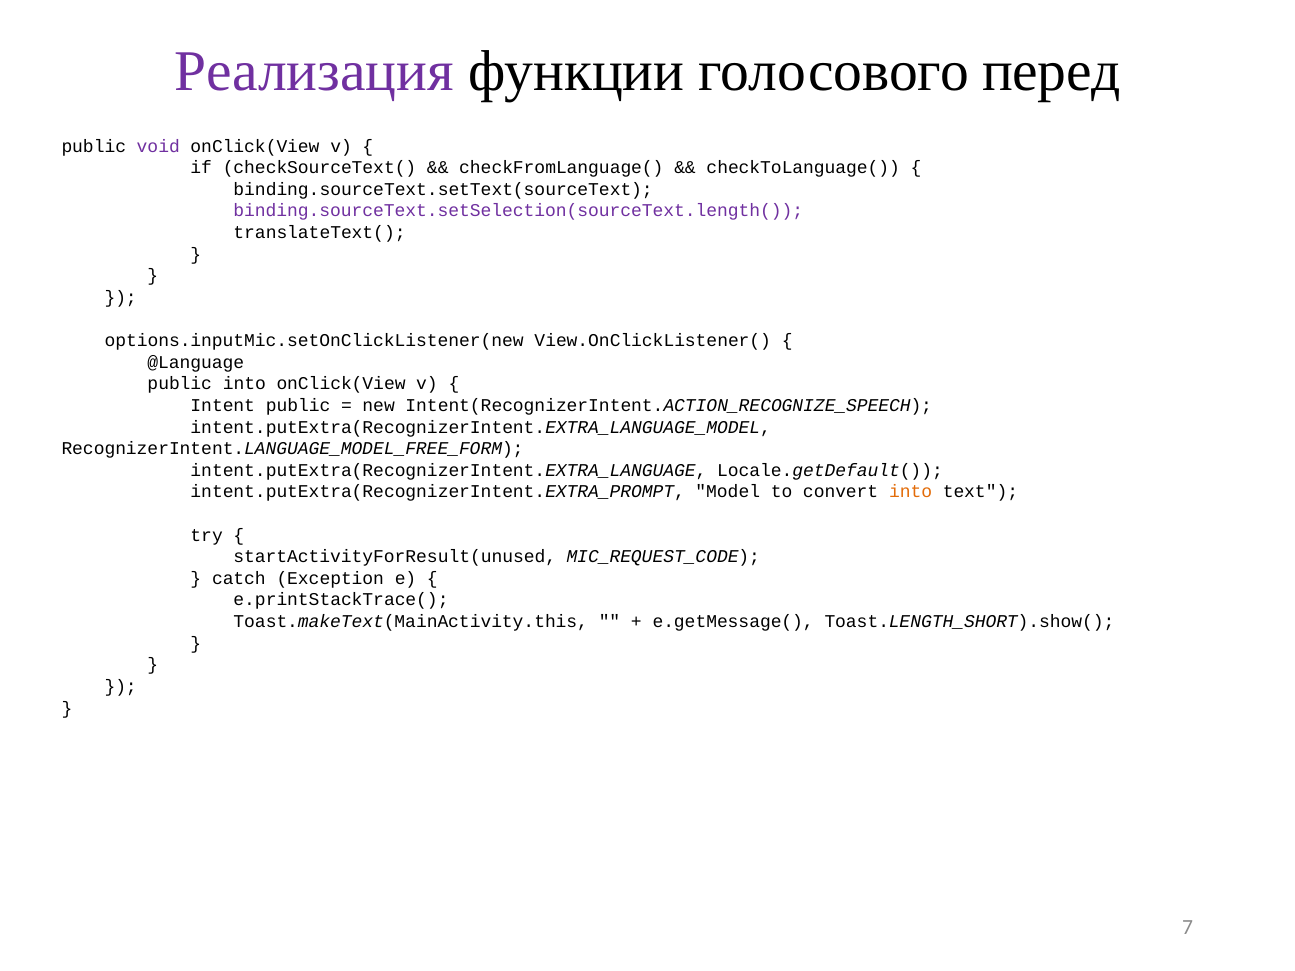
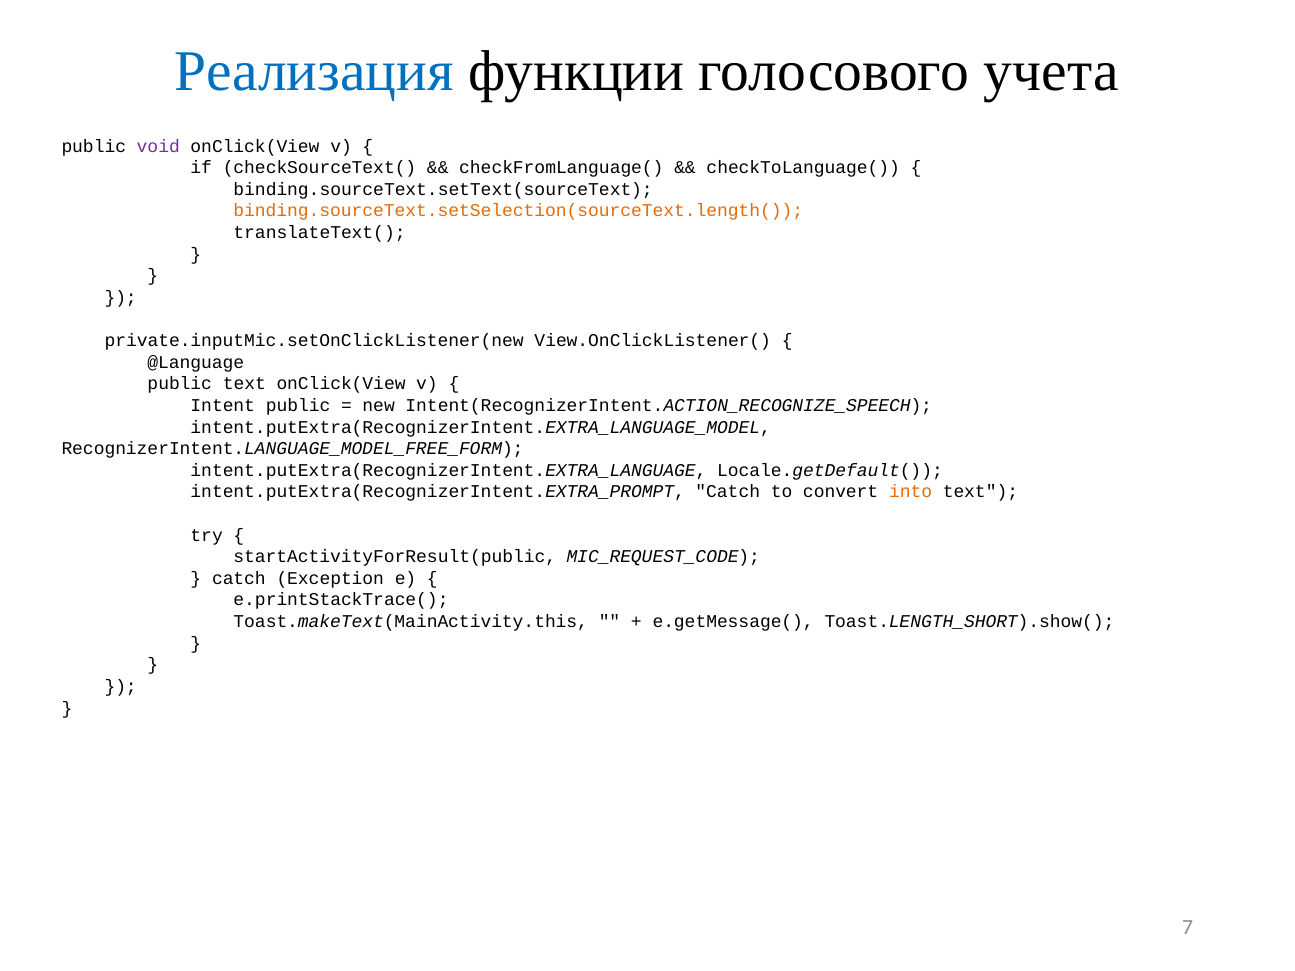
Реализация colour: purple -> blue
перед: перед -> учета
binding.sourceText.setSelection(sourceText.length( colour: purple -> orange
options.inputMic.setOnClickListener(new: options.inputMic.setOnClickListener(new -> private.inputMic.setOnClickListener(new
public into: into -> text
intent.putExtra(RecognizerIntent.EXTRA_PROMPT Model: Model -> Catch
startActivityForResult(unused: startActivityForResult(unused -> startActivityForResult(public
